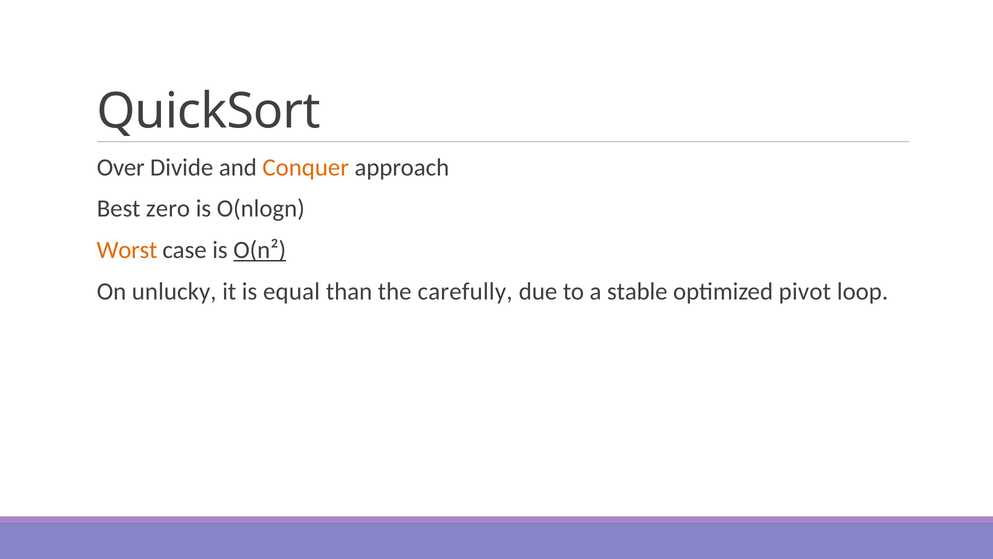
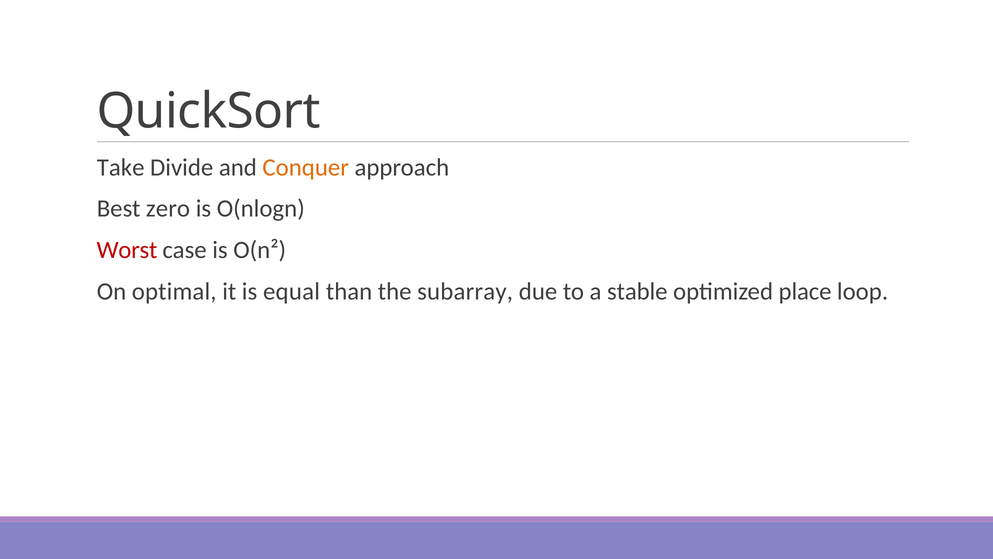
Over: Over -> Take
Worst colour: orange -> red
O(n² underline: present -> none
unlucky: unlucky -> optimal
carefully: carefully -> subarray
pivot: pivot -> place
